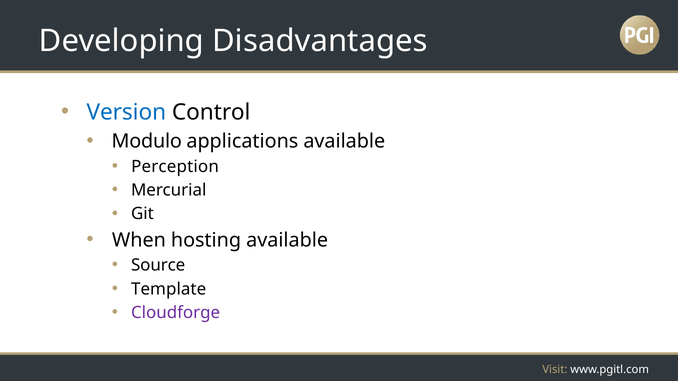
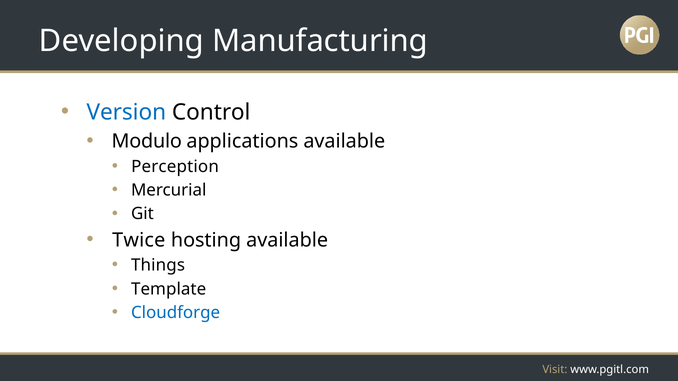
Disadvantages: Disadvantages -> Manufacturing
When: When -> Twice
Source: Source -> Things
Cloudforge colour: purple -> blue
